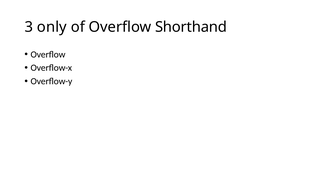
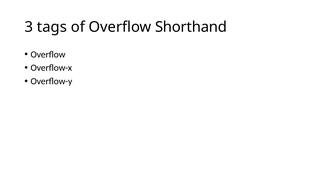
only: only -> tags
